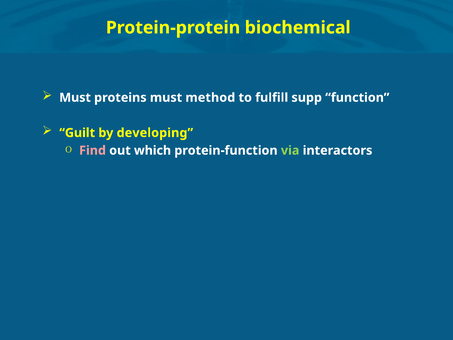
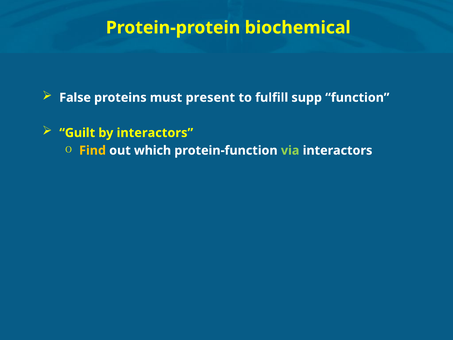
Must at (75, 98): Must -> False
method: method -> present
by developing: developing -> interactors
Find colour: pink -> yellow
